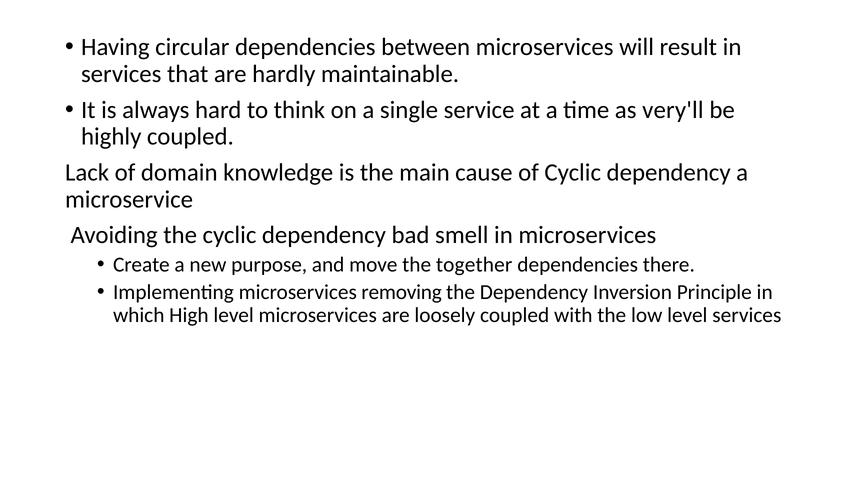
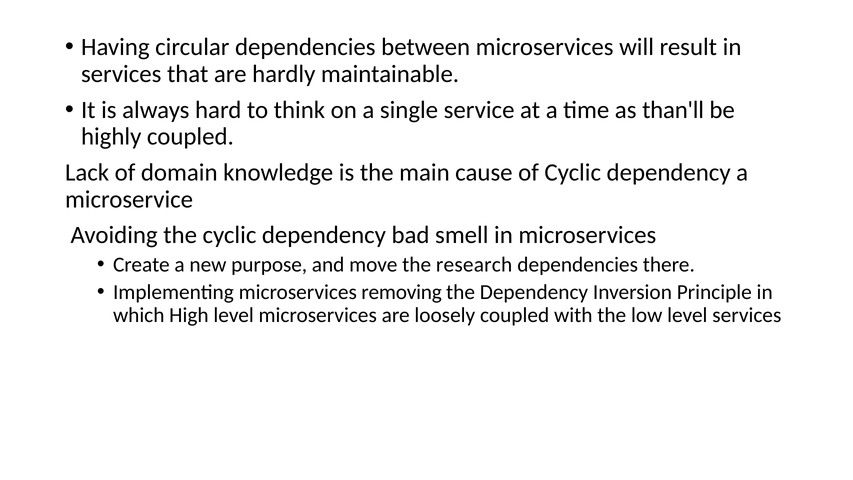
very'll: very'll -> than'll
together: together -> research
